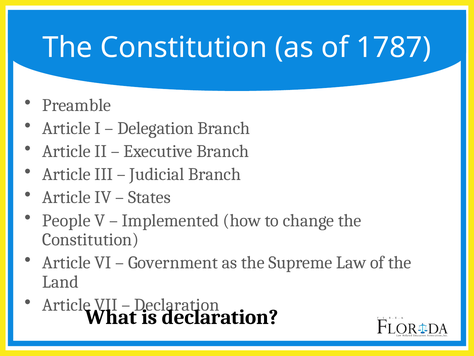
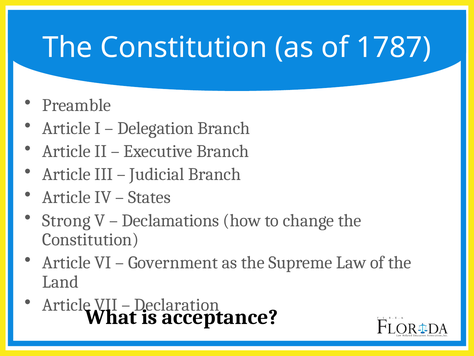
People: People -> Strong
Implemented: Implemented -> Declamations
is declaration: declaration -> acceptance
